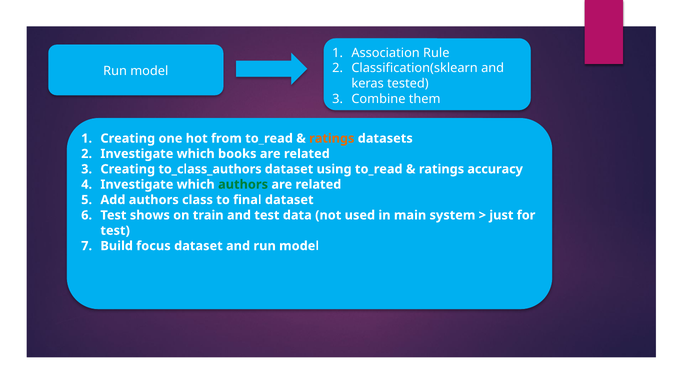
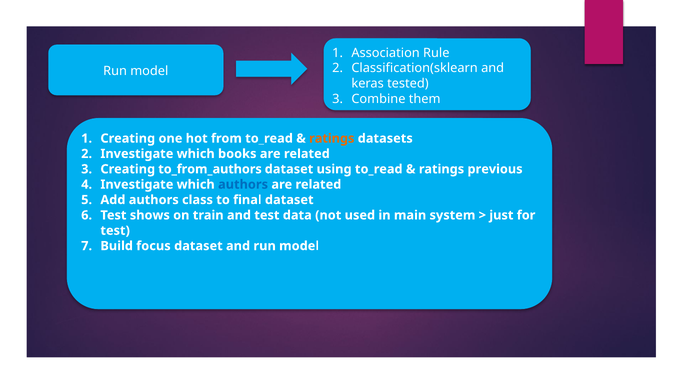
to_class_authors: to_class_authors -> to_from_authors
accuracy: accuracy -> previous
authors at (243, 185) colour: green -> blue
